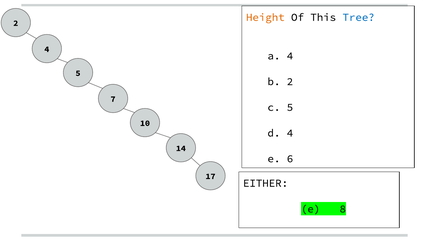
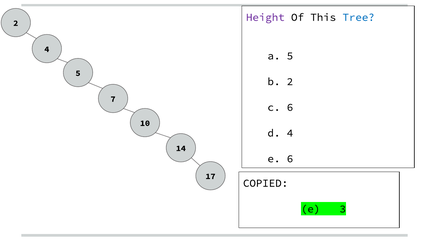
Height colour: orange -> purple
a 4: 4 -> 5
c 5: 5 -> 6
EITHER: EITHER -> COPIED
8: 8 -> 3
